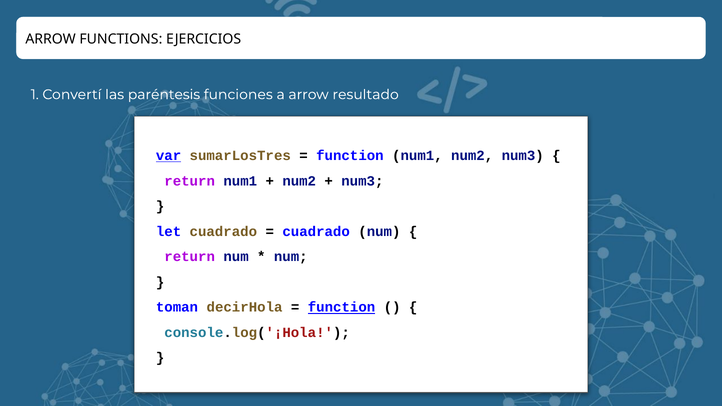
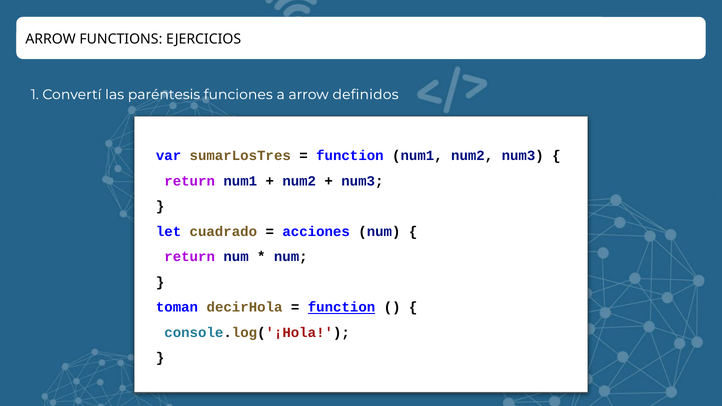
resultado: resultado -> definidos
var underline: present -> none
cuadrado at (316, 232): cuadrado -> acciones
